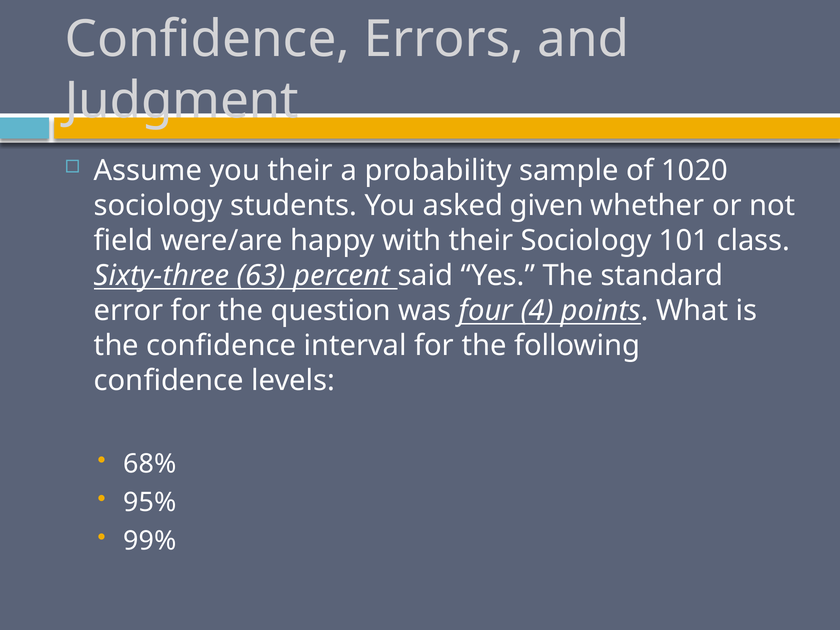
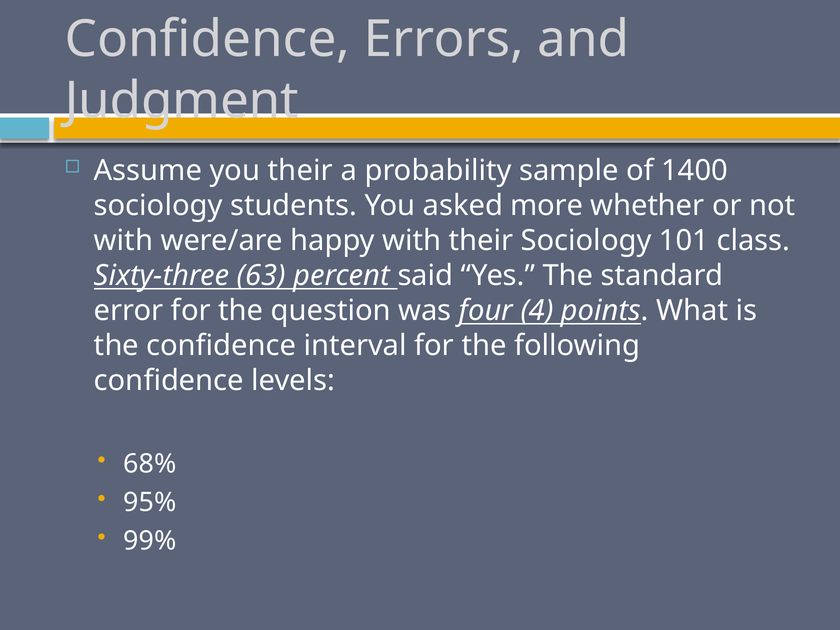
1020: 1020 -> 1400
given: given -> more
field at (124, 241): field -> with
